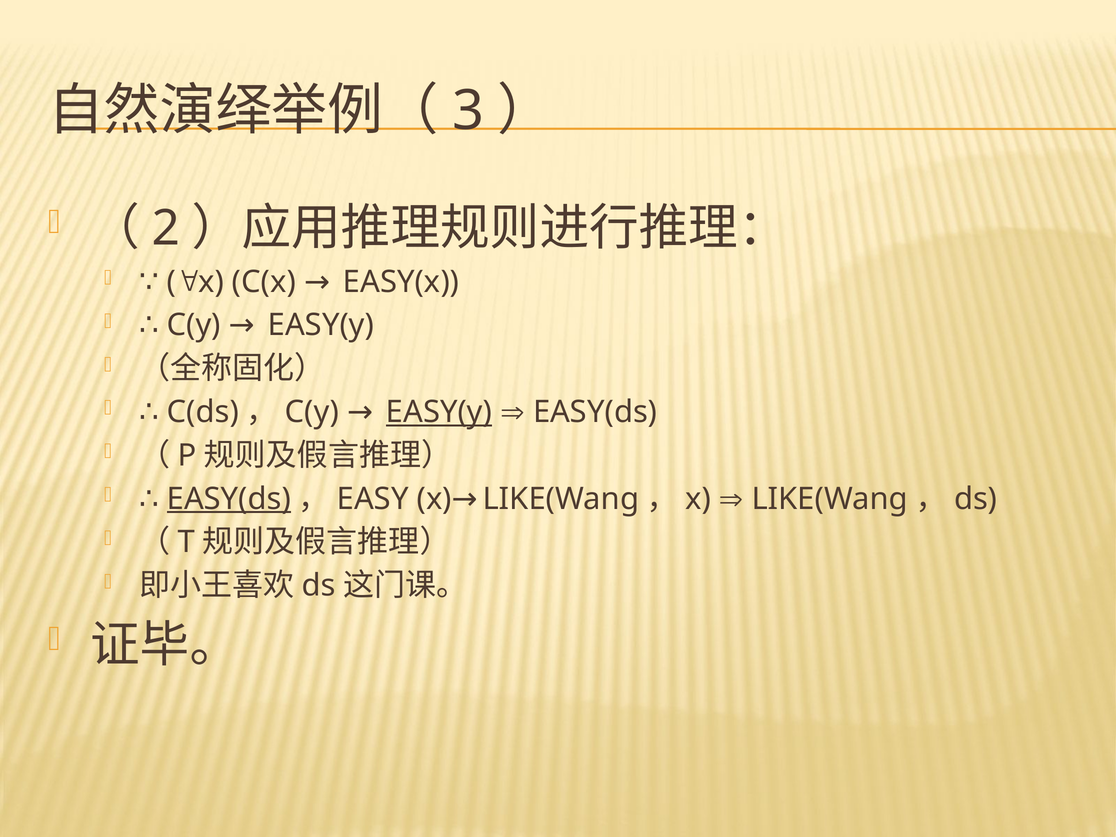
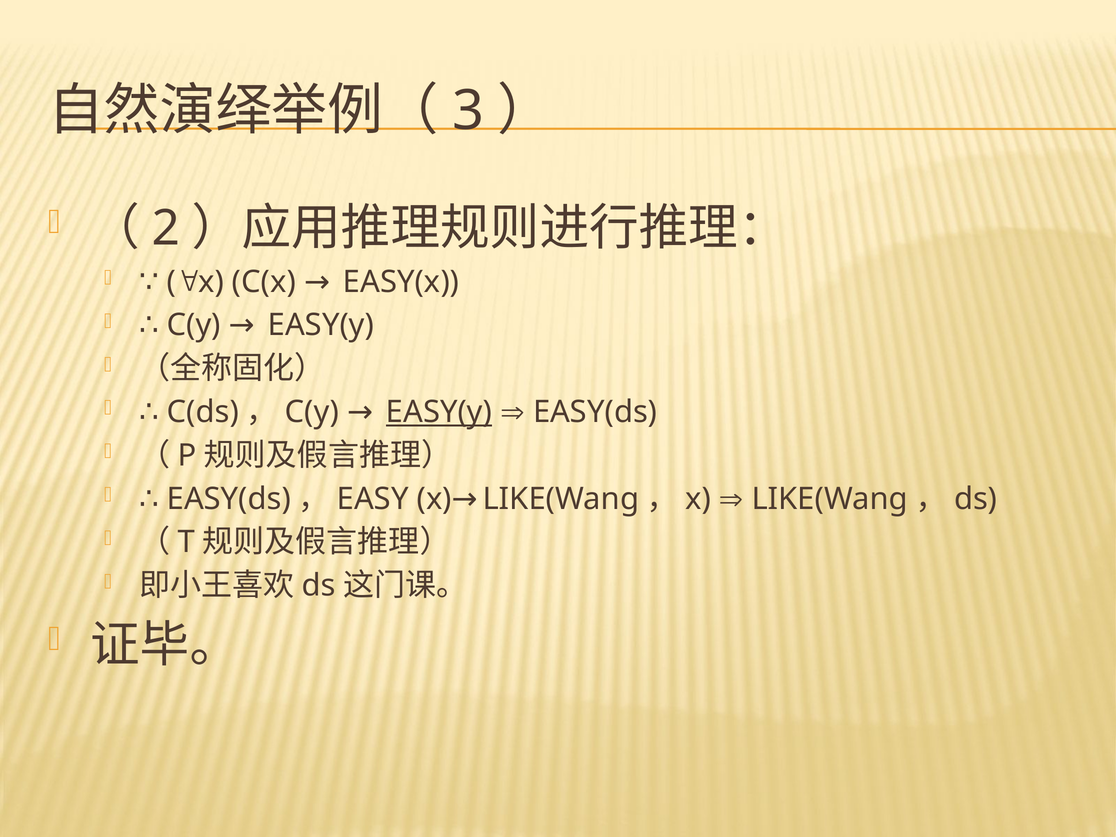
EASY(ds at (229, 499) underline: present -> none
